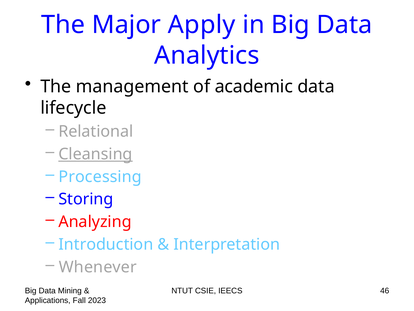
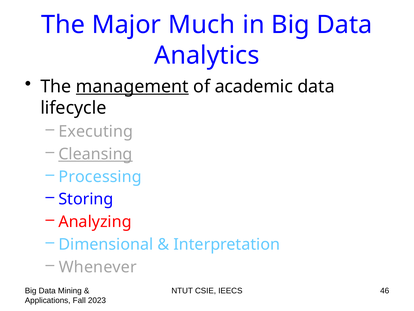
Apply: Apply -> Much
management underline: none -> present
Relational: Relational -> Executing
Introduction: Introduction -> Dimensional
